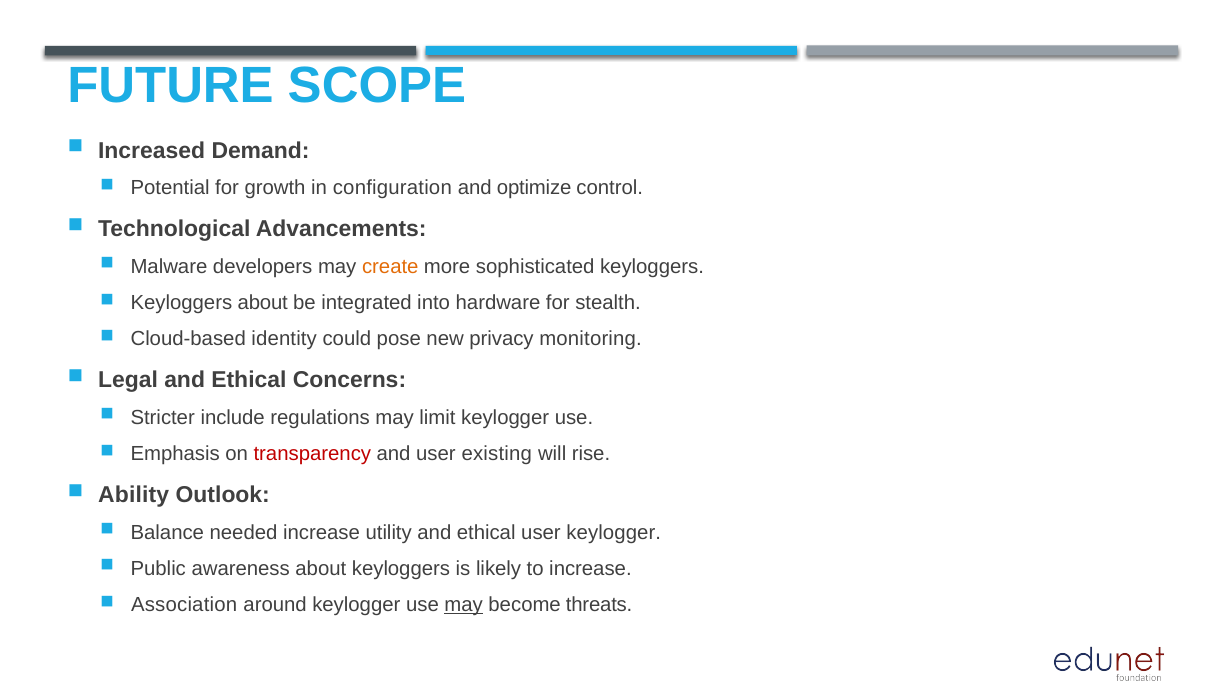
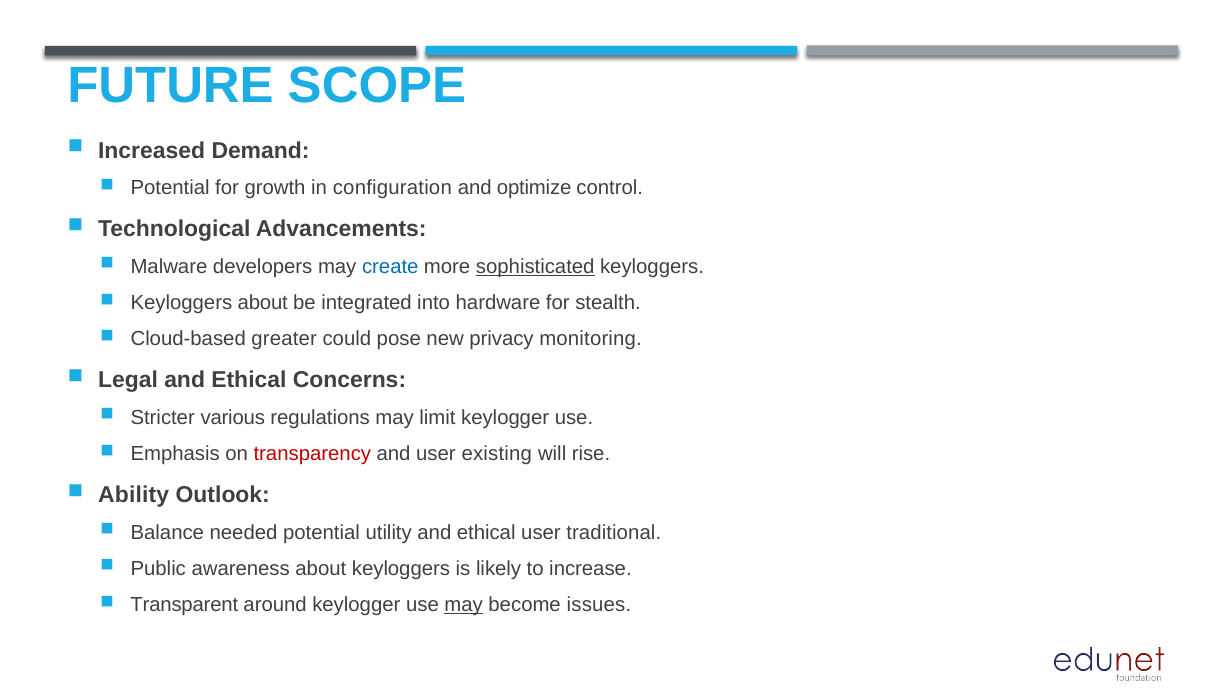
create colour: orange -> blue
sophisticated underline: none -> present
identity: identity -> greater
include: include -> various
needed increase: increase -> potential
user keylogger: keylogger -> traditional
Association: Association -> Transparent
threats: threats -> issues
